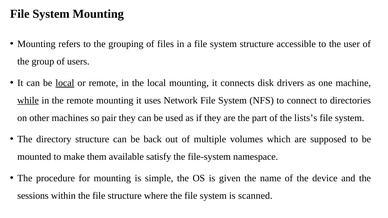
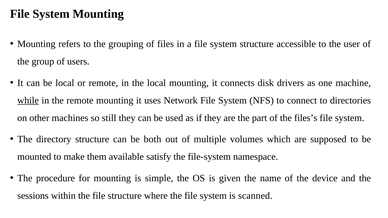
local at (65, 83) underline: present -> none
pair: pair -> still
lists’s: lists’s -> files’s
back: back -> both
